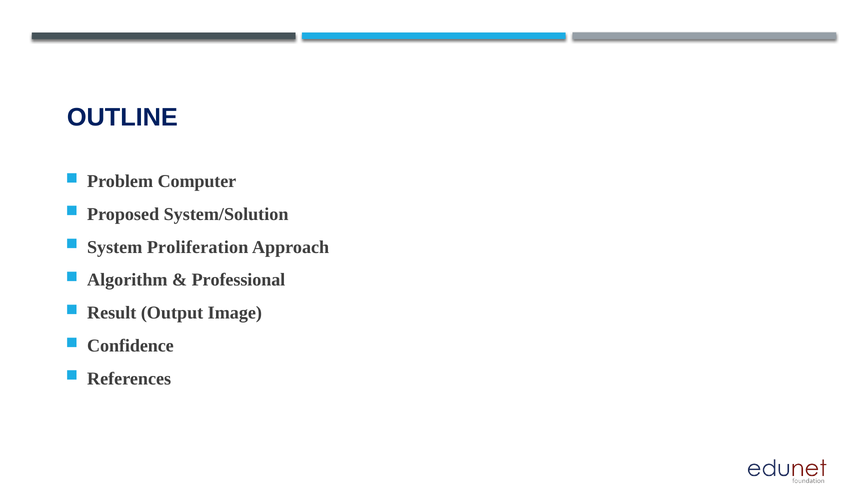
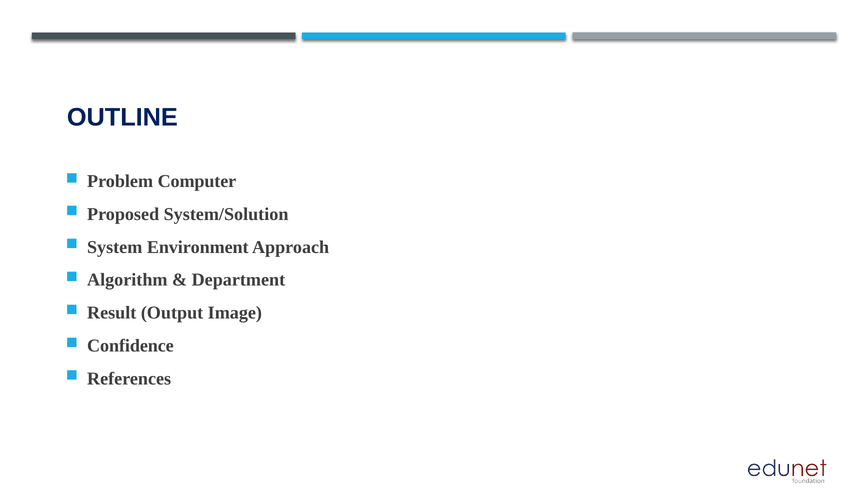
Proliferation: Proliferation -> Environment
Professional: Professional -> Department
